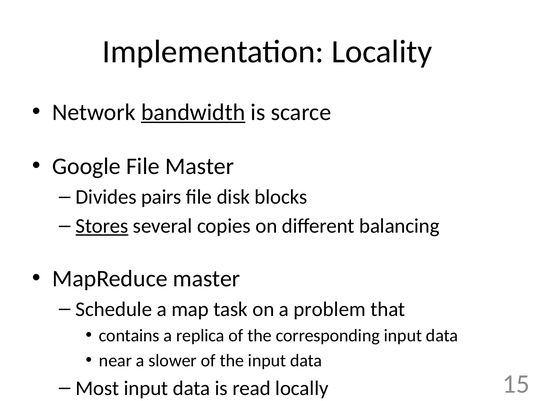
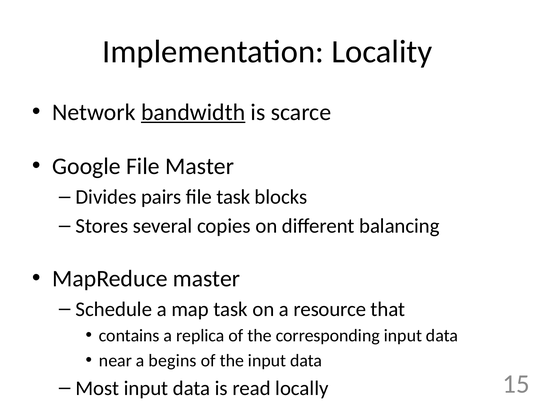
file disk: disk -> task
Stores underline: present -> none
problem: problem -> resource
slower: slower -> begins
